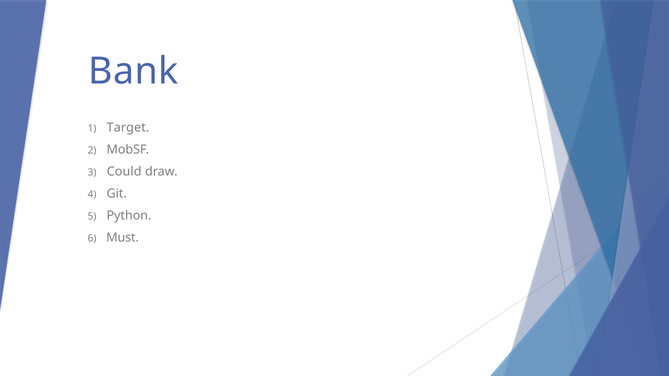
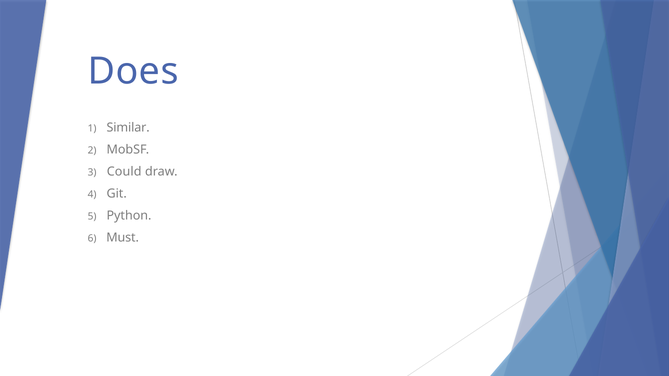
Bank: Bank -> Does
Target: Target -> Similar
